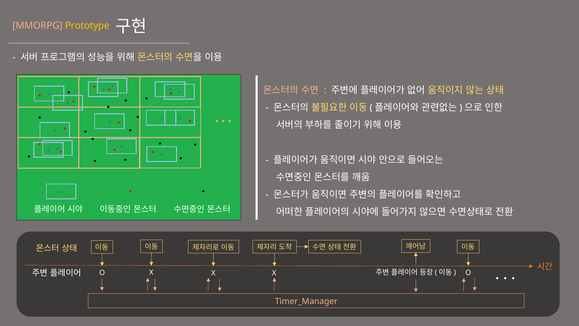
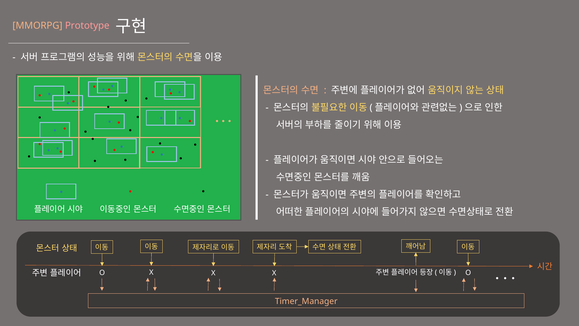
Prototype colour: yellow -> pink
